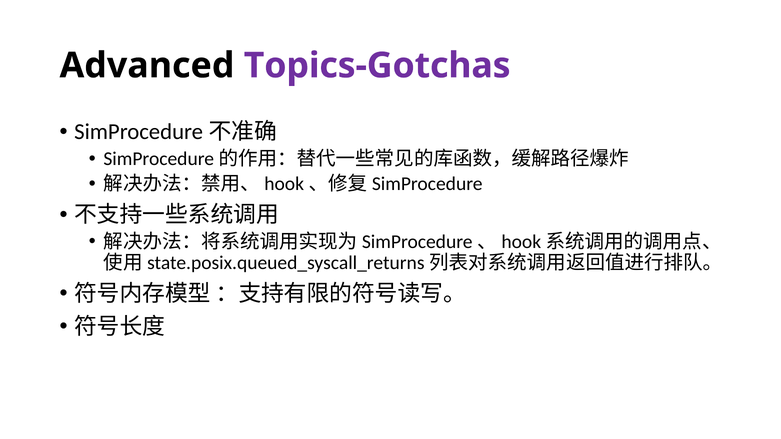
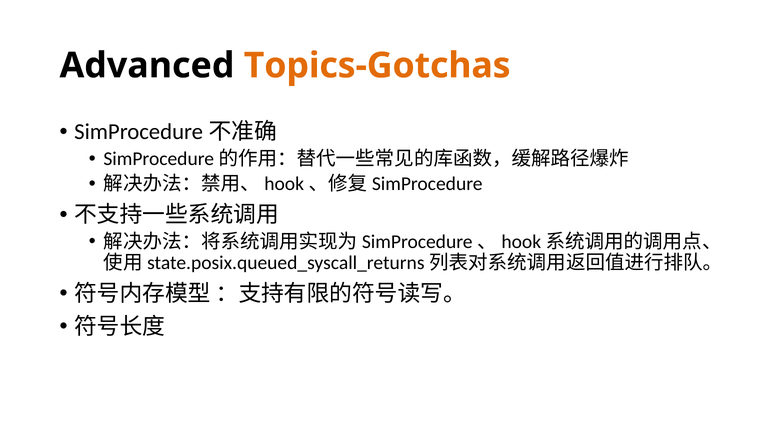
Topics-Gotchas colour: purple -> orange
